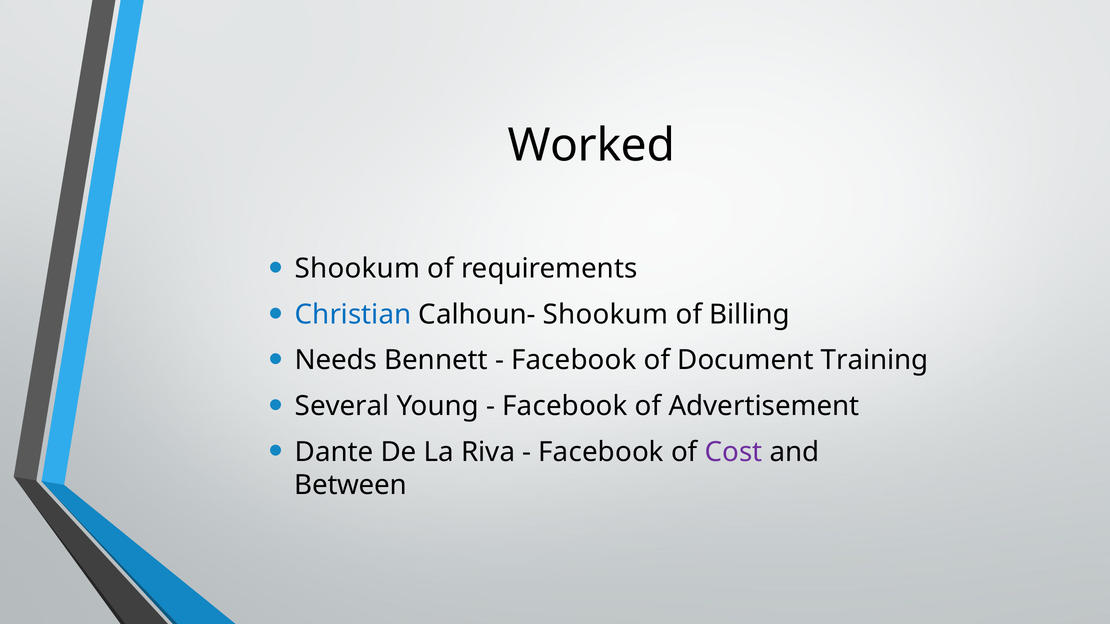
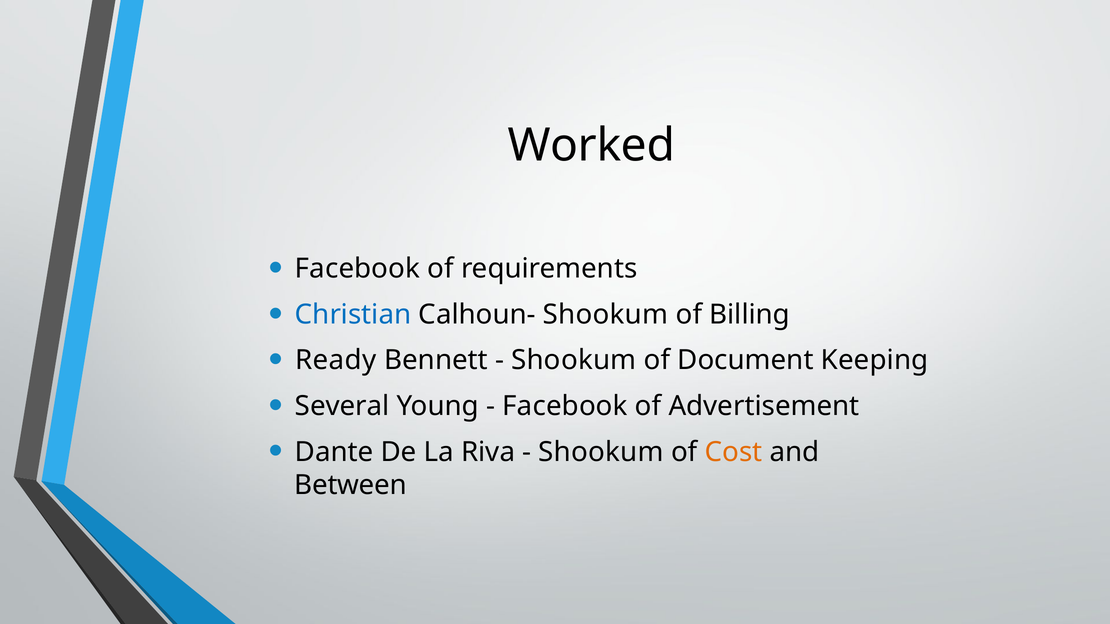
Shookum at (357, 269): Shookum -> Facebook
Needs: Needs -> Ready
Facebook at (574, 361): Facebook -> Shookum
Training: Training -> Keeping
Facebook at (601, 452): Facebook -> Shookum
Cost colour: purple -> orange
